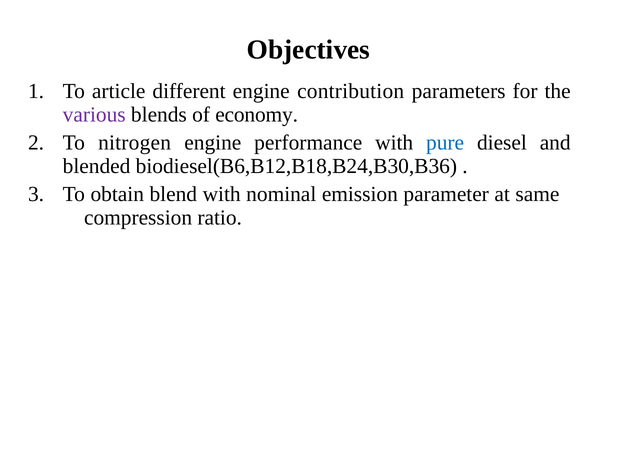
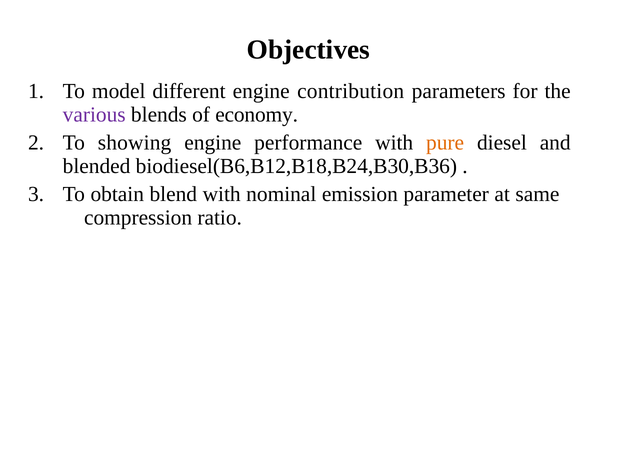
article: article -> model
nitrogen: nitrogen -> showing
pure colour: blue -> orange
